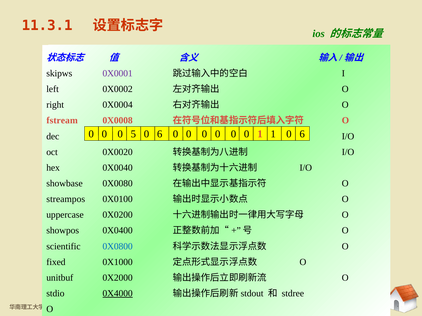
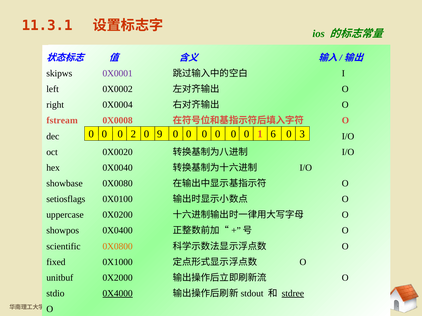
5: 5 -> 2
6 at (160, 134): 6 -> 9
1 1: 1 -> 6
6 at (302, 134): 6 -> 3
streampos: streampos -> setiosflags
0X0800 colour: blue -> orange
stdree underline: none -> present
